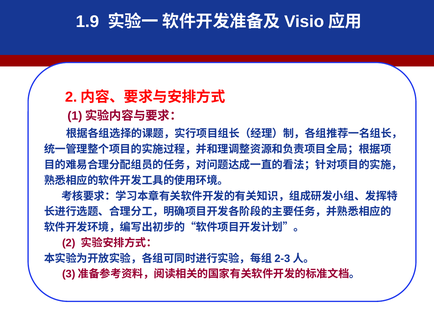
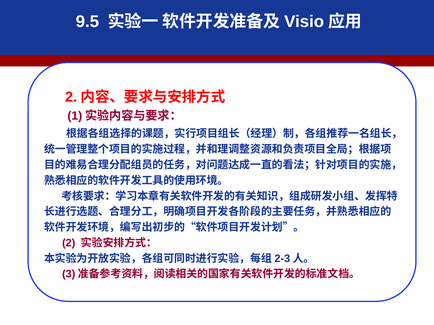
1.9: 1.9 -> 9.5
